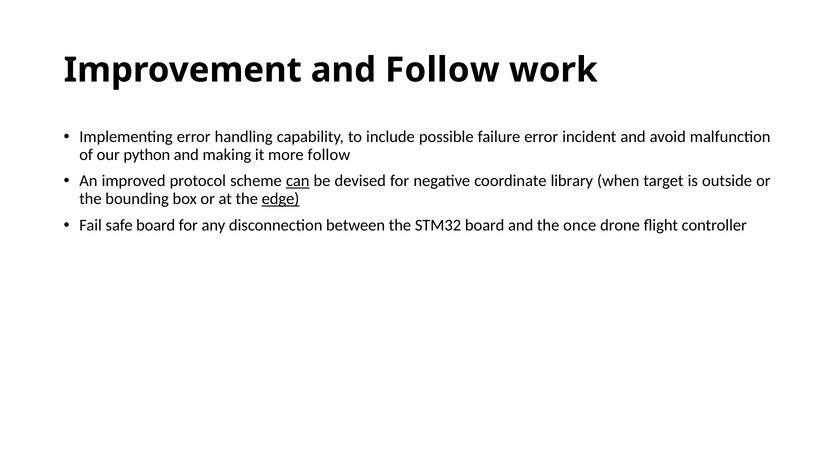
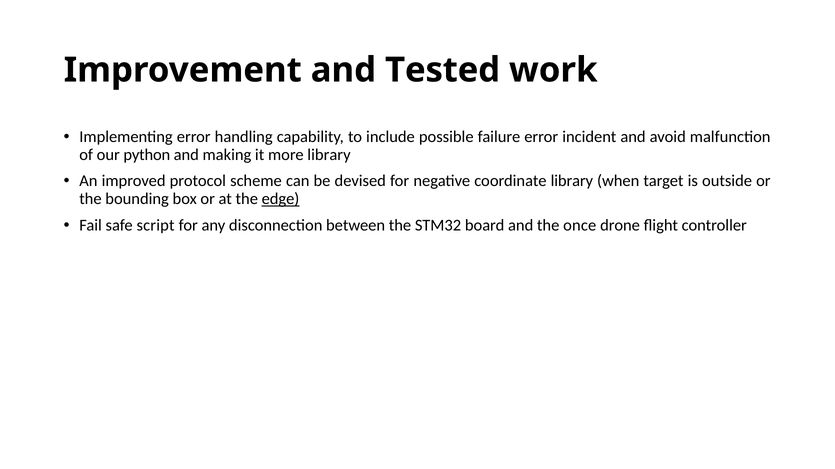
and Follow: Follow -> Tested
more follow: follow -> library
can underline: present -> none
safe board: board -> script
